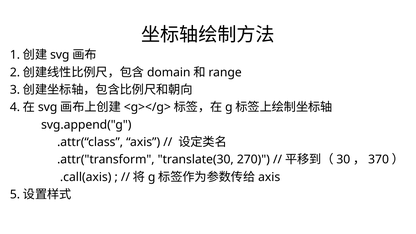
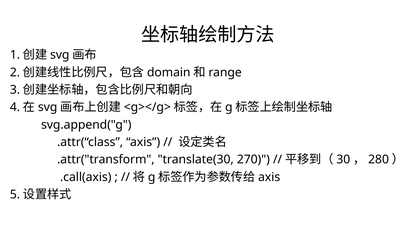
370: 370 -> 280
